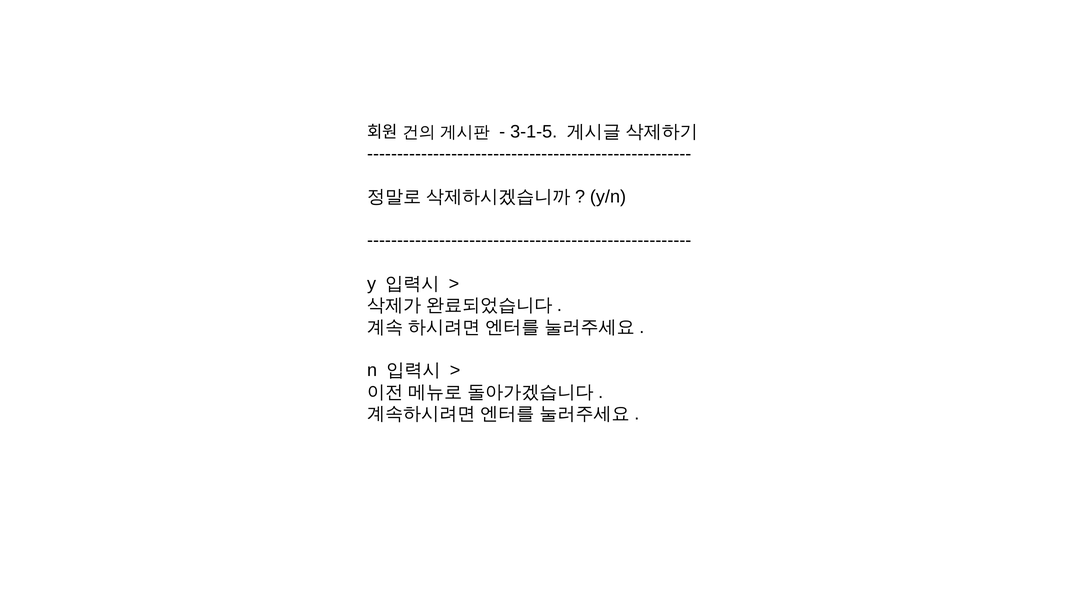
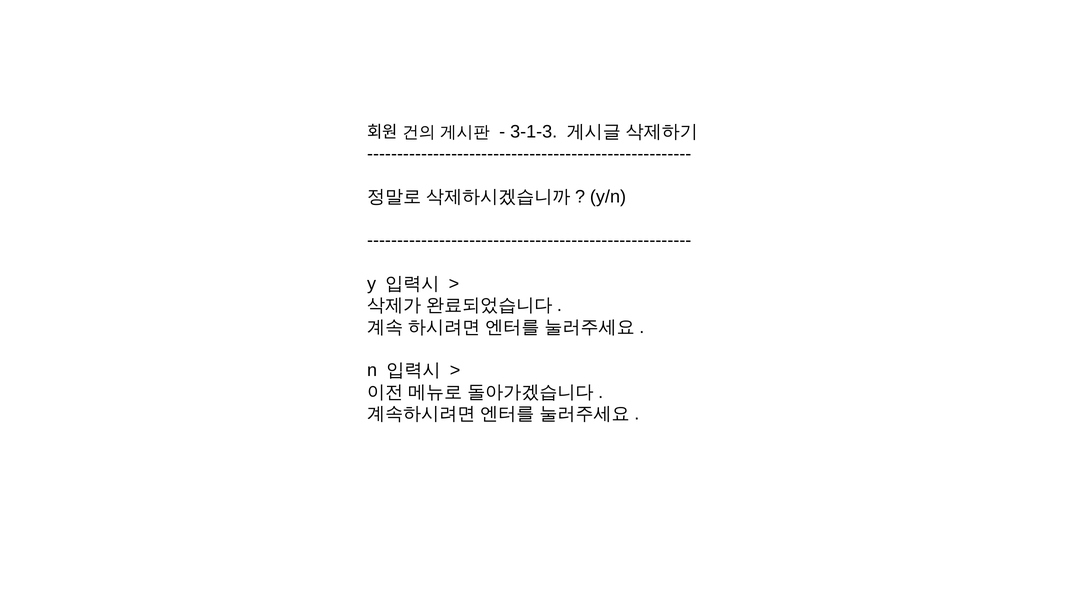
3-1-5: 3-1-5 -> 3-1-3
